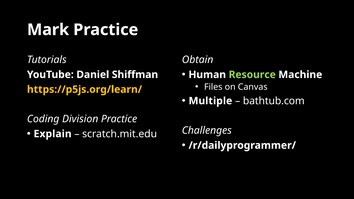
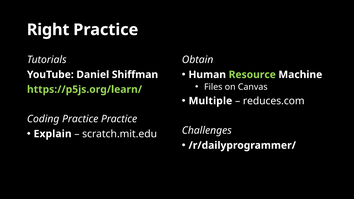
Mark: Mark -> Right
https://p5js.org/learn/ colour: yellow -> light green
bathtub.com: bathtub.com -> reduces.com
Coding Division: Division -> Practice
